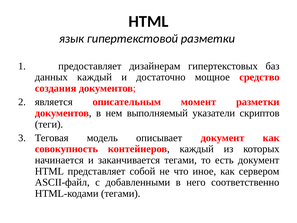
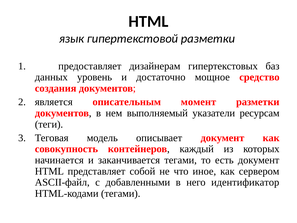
данных каждый: каждый -> уровень
скриптов: скриптов -> ресурсам
соответственно: соответственно -> идентификатор
